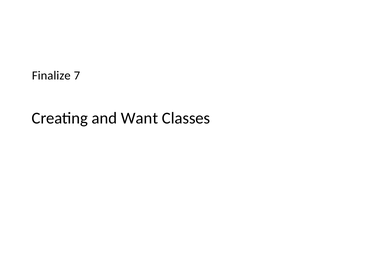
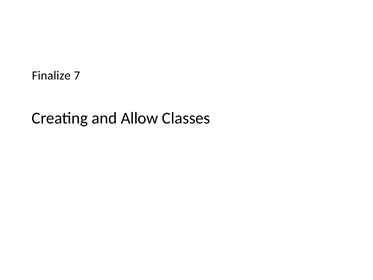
Want: Want -> Allow
